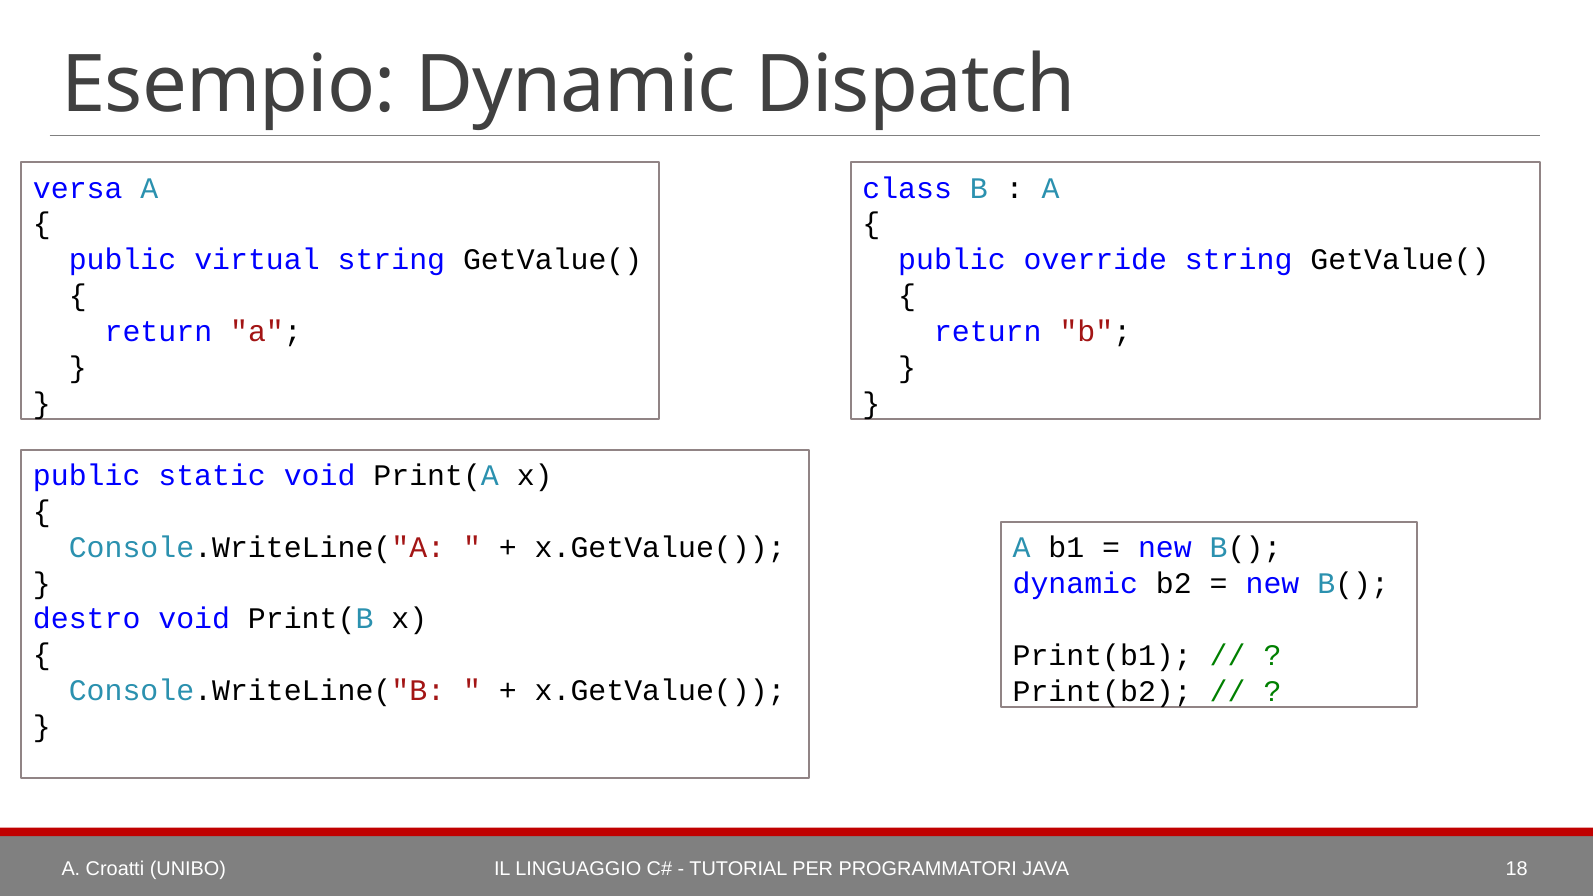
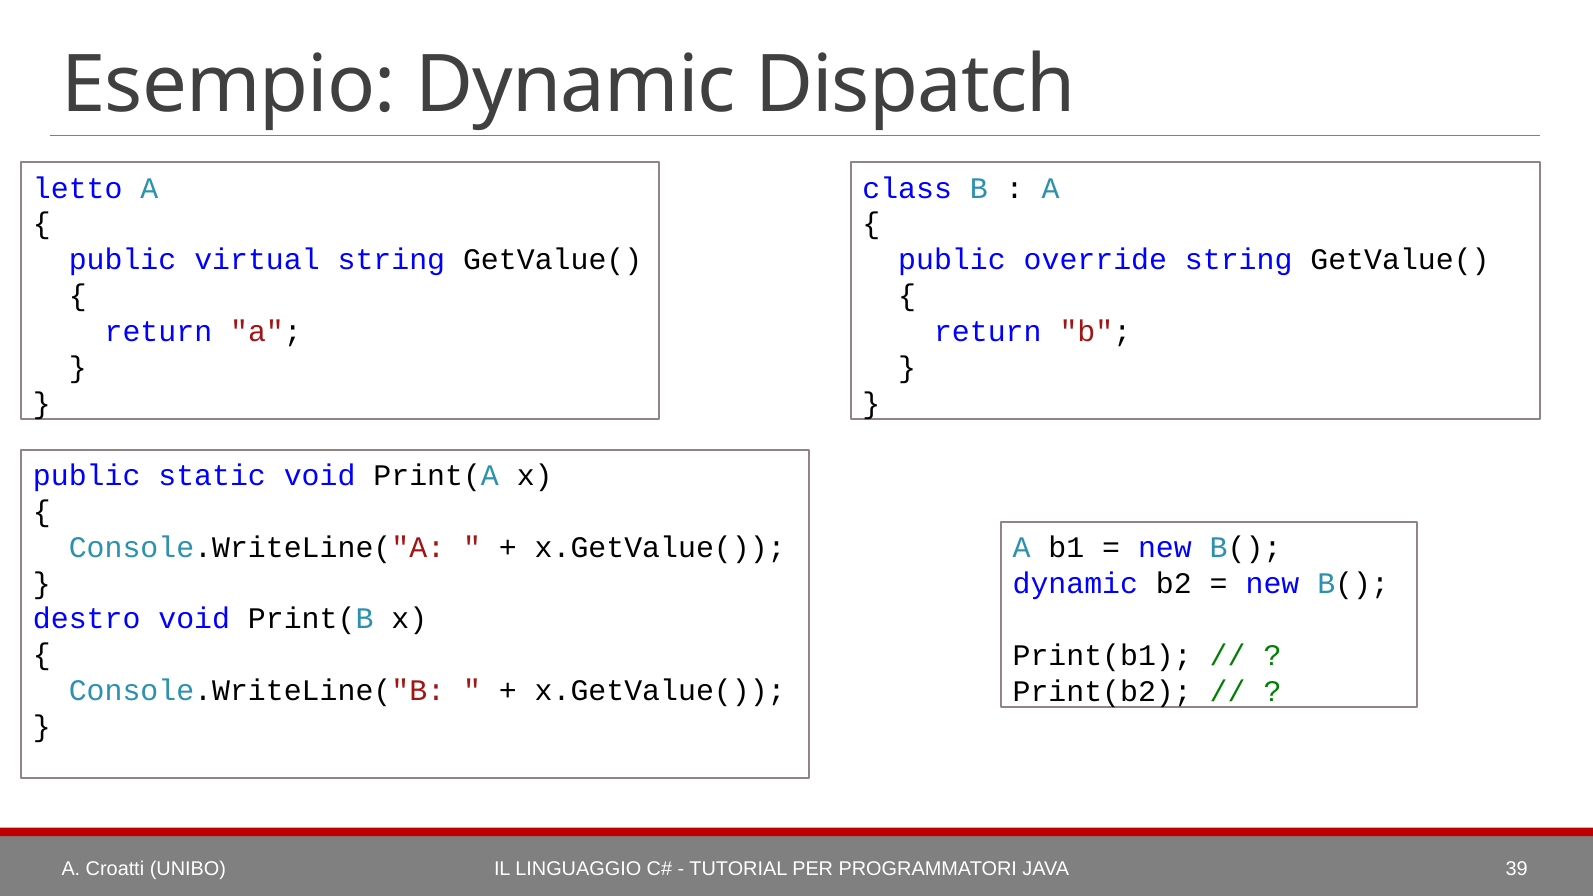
versa: versa -> letto
18: 18 -> 39
